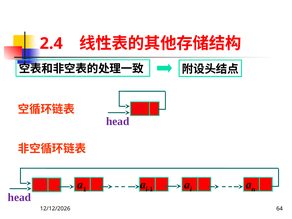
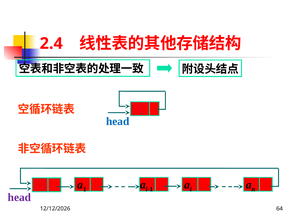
head at (118, 121) colour: purple -> blue
